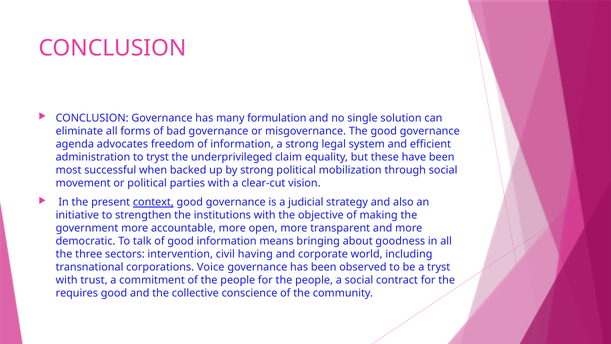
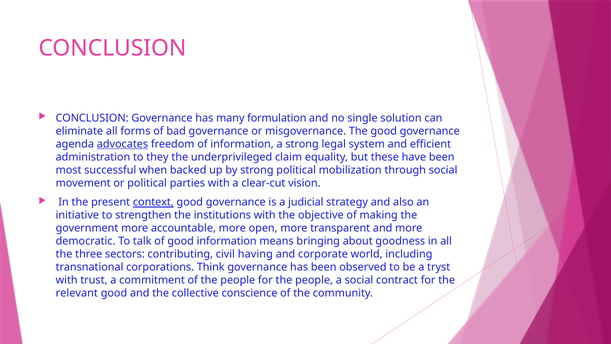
advocates underline: none -> present
to tryst: tryst -> they
intervention: intervention -> contributing
Voice: Voice -> Think
requires: requires -> relevant
